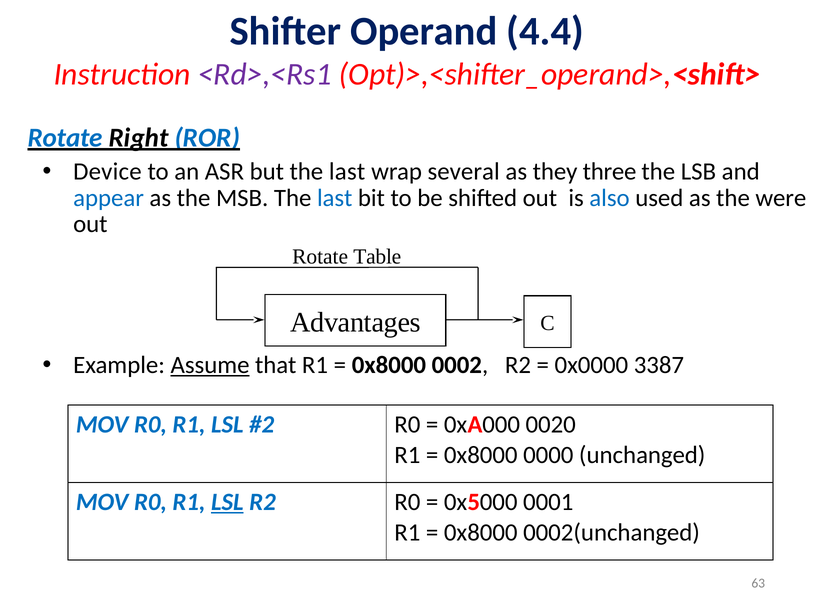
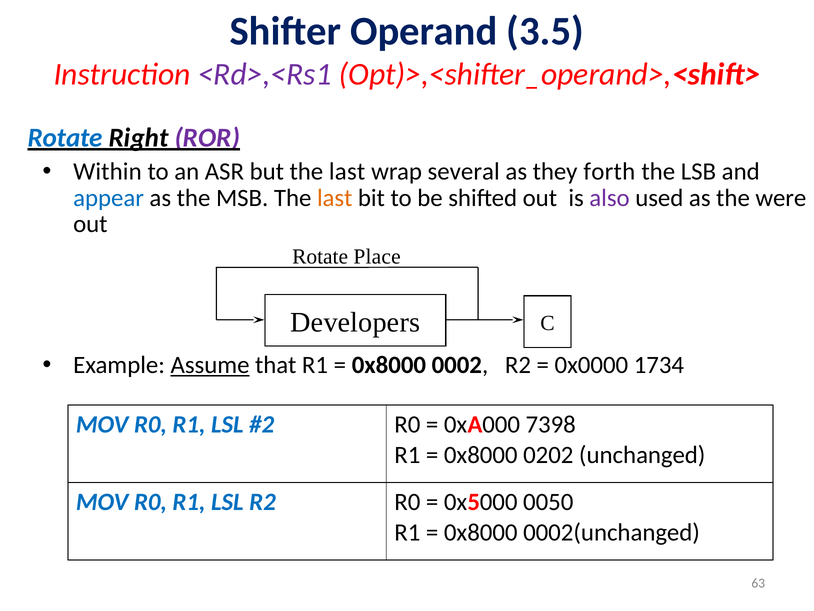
4.4: 4.4 -> 3.5
ROR colour: blue -> purple
Device: Device -> Within
three: three -> forth
last at (335, 198) colour: blue -> orange
also colour: blue -> purple
Table: Table -> Place
Advantages: Advantages -> Developers
3387: 3387 -> 1734
0020: 0020 -> 7398
0000: 0000 -> 0202
LSL at (227, 502) underline: present -> none
0001: 0001 -> 0050
